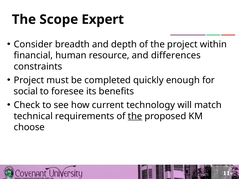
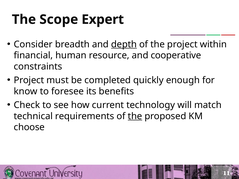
depth underline: none -> present
differences: differences -> cooperative
social: social -> know
